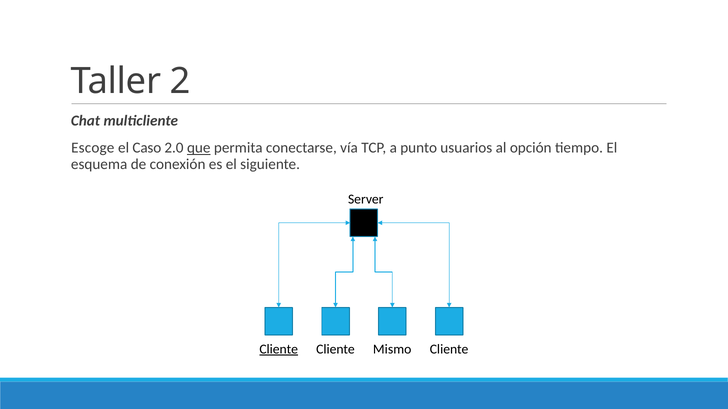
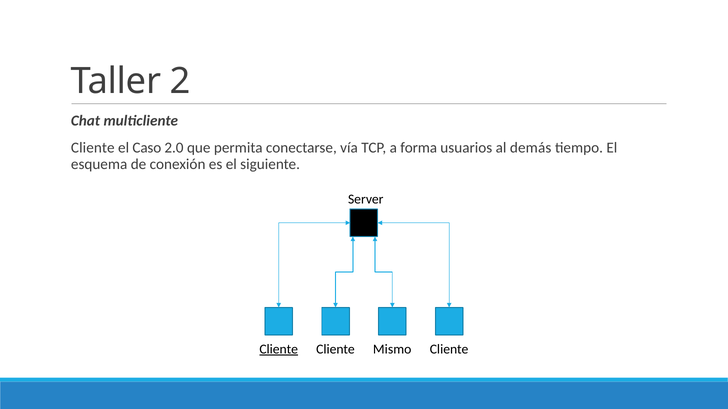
Escoge at (93, 148): Escoge -> Cliente
que underline: present -> none
punto: punto -> forma
opción: opción -> demás
